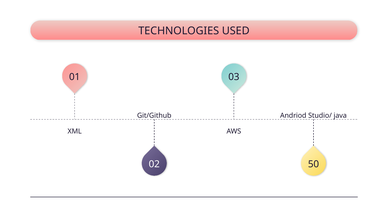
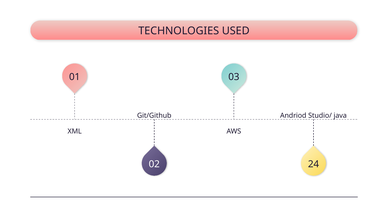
50: 50 -> 24
